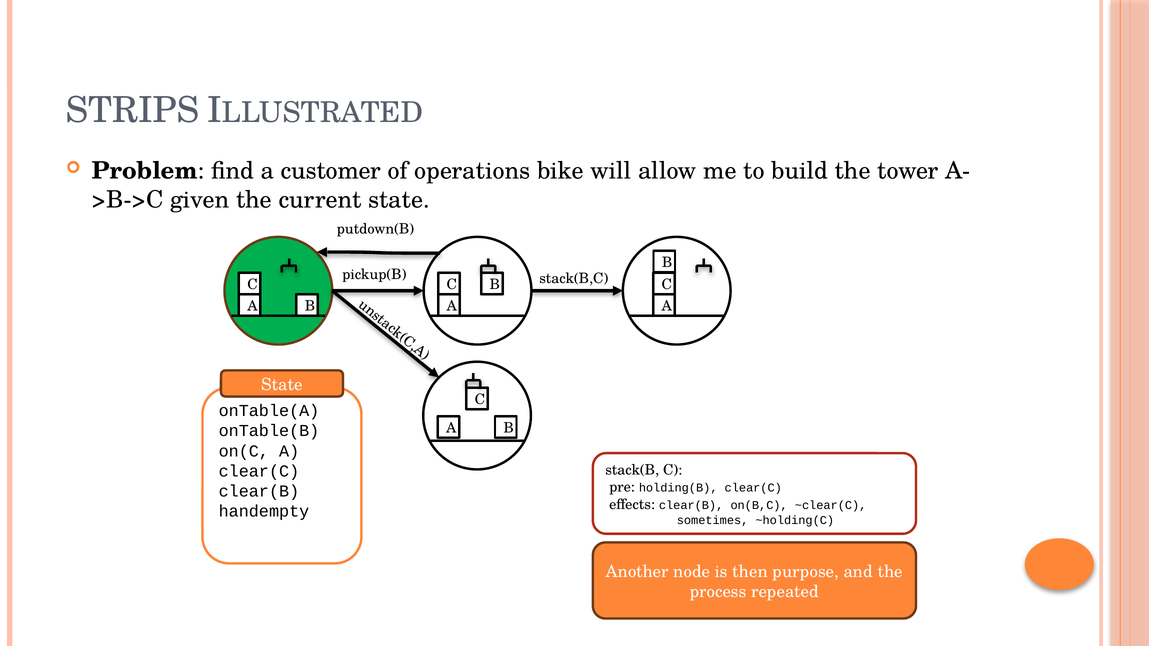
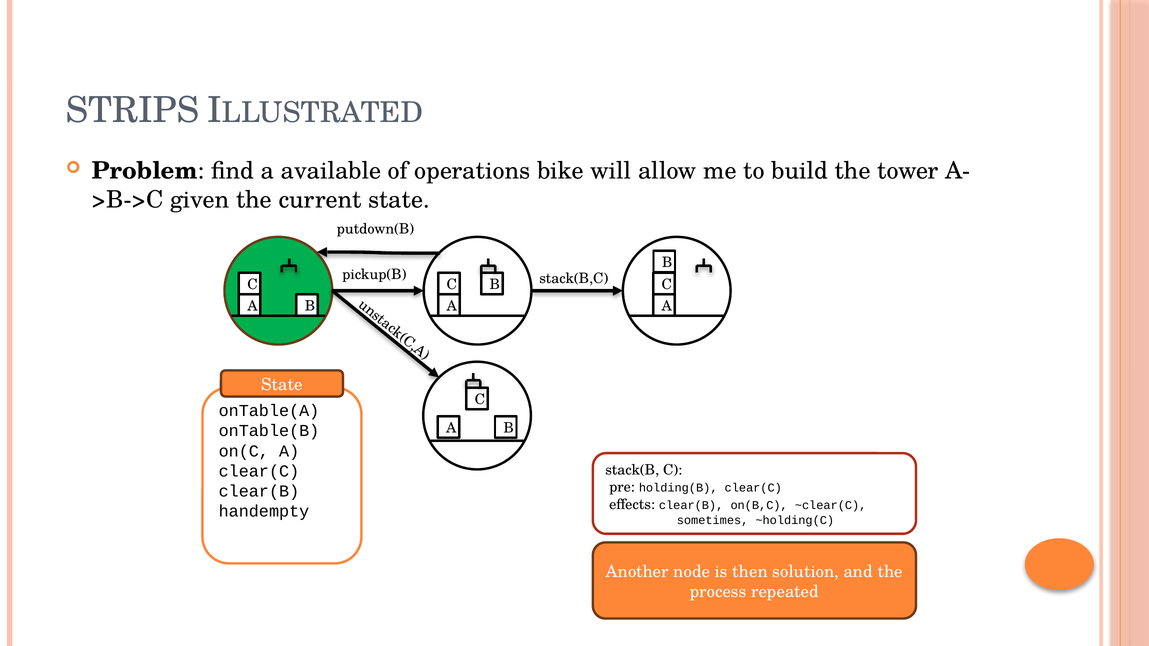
customer: customer -> available
purpose: purpose -> solution
